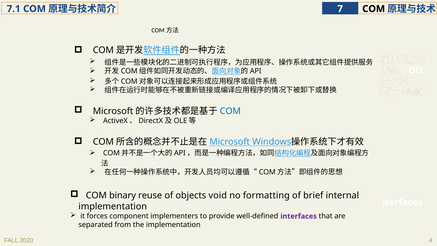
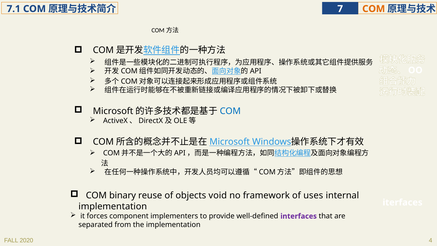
COM at (374, 9) colour: black -> orange
formatting: formatting -> framework
brief: brief -> uses
